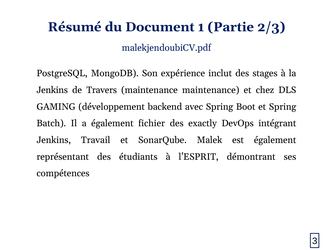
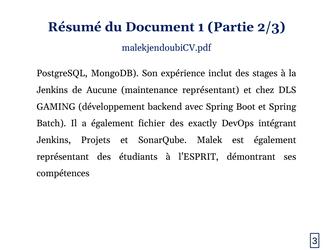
Travers: Travers -> Aucune
maintenance maintenance: maintenance -> représentant
Travail: Travail -> Projets
